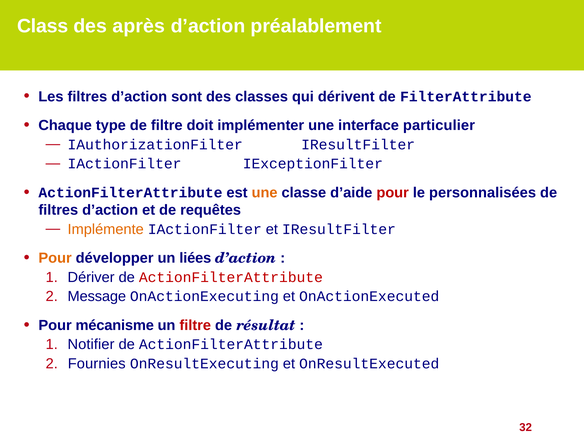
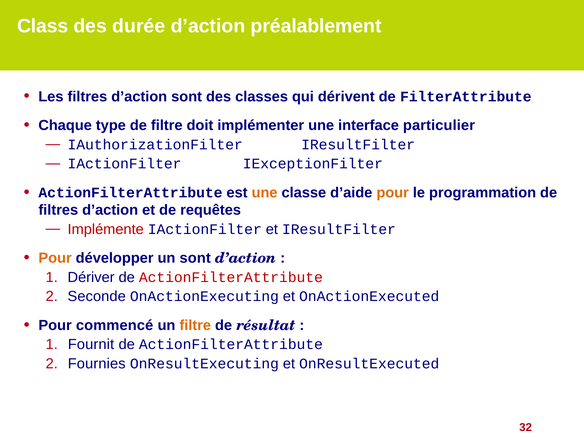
après: après -> durée
pour at (393, 193) colour: red -> orange
personnalisées: personnalisées -> programmation
Implémente colour: orange -> red
un liées: liées -> sont
Message: Message -> Seconde
mécanisme: mécanisme -> commencé
filtre at (195, 325) colour: red -> orange
Notifier: Notifier -> Fournit
